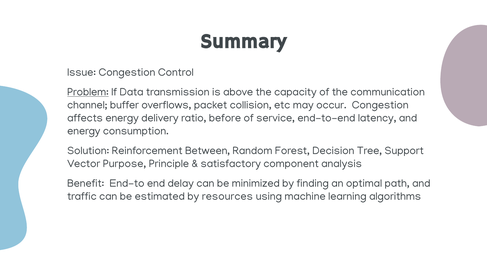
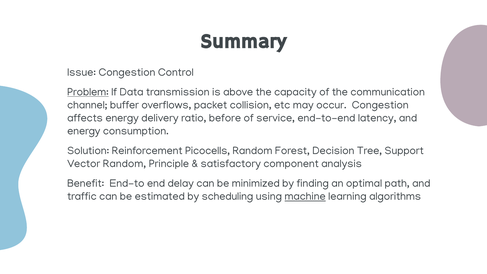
Between: Between -> Picocells
Vector Purpose: Purpose -> Random
resources: resources -> scheduling
machine underline: none -> present
